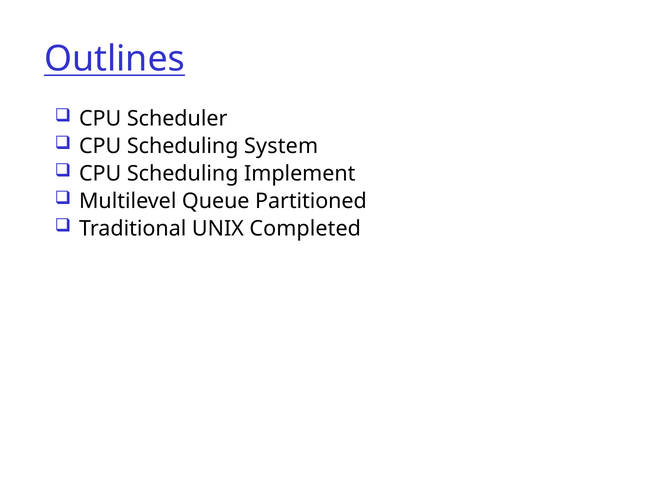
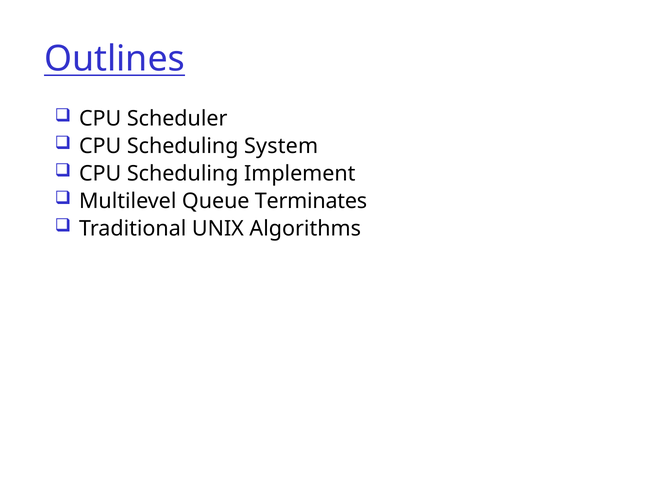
Partitioned: Partitioned -> Terminates
Completed: Completed -> Algorithms
